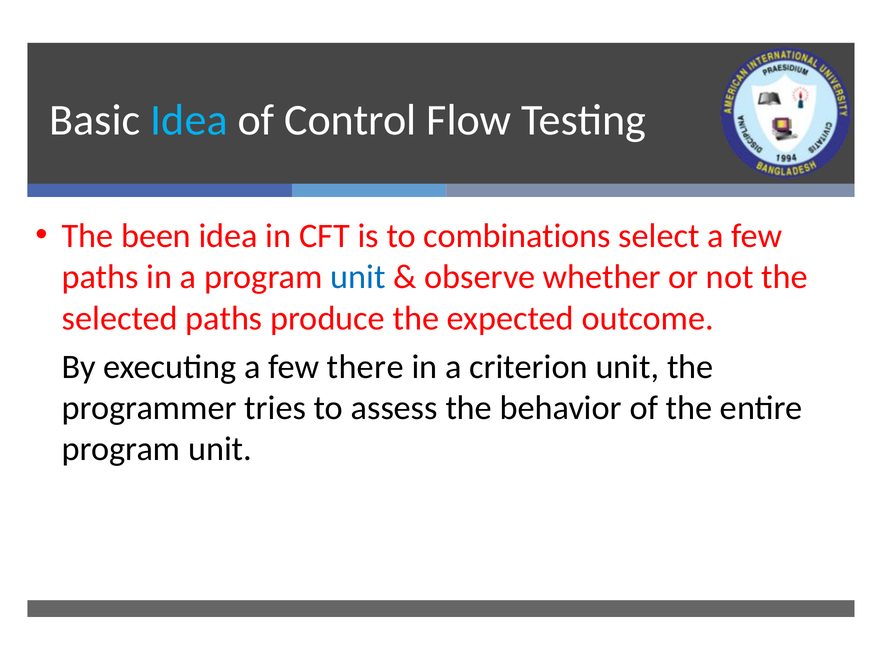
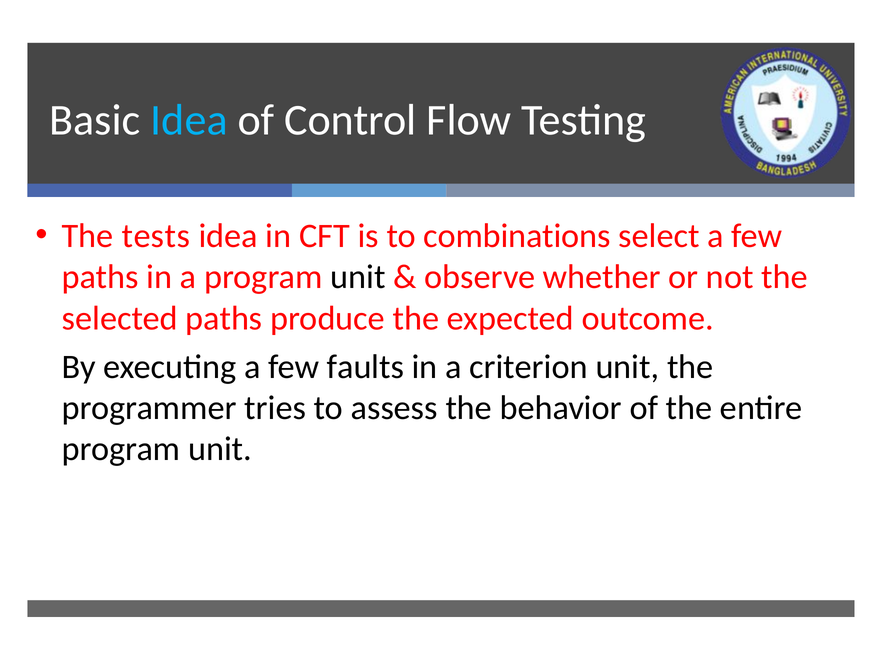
been: been -> tests
unit at (358, 277) colour: blue -> black
there: there -> faults
